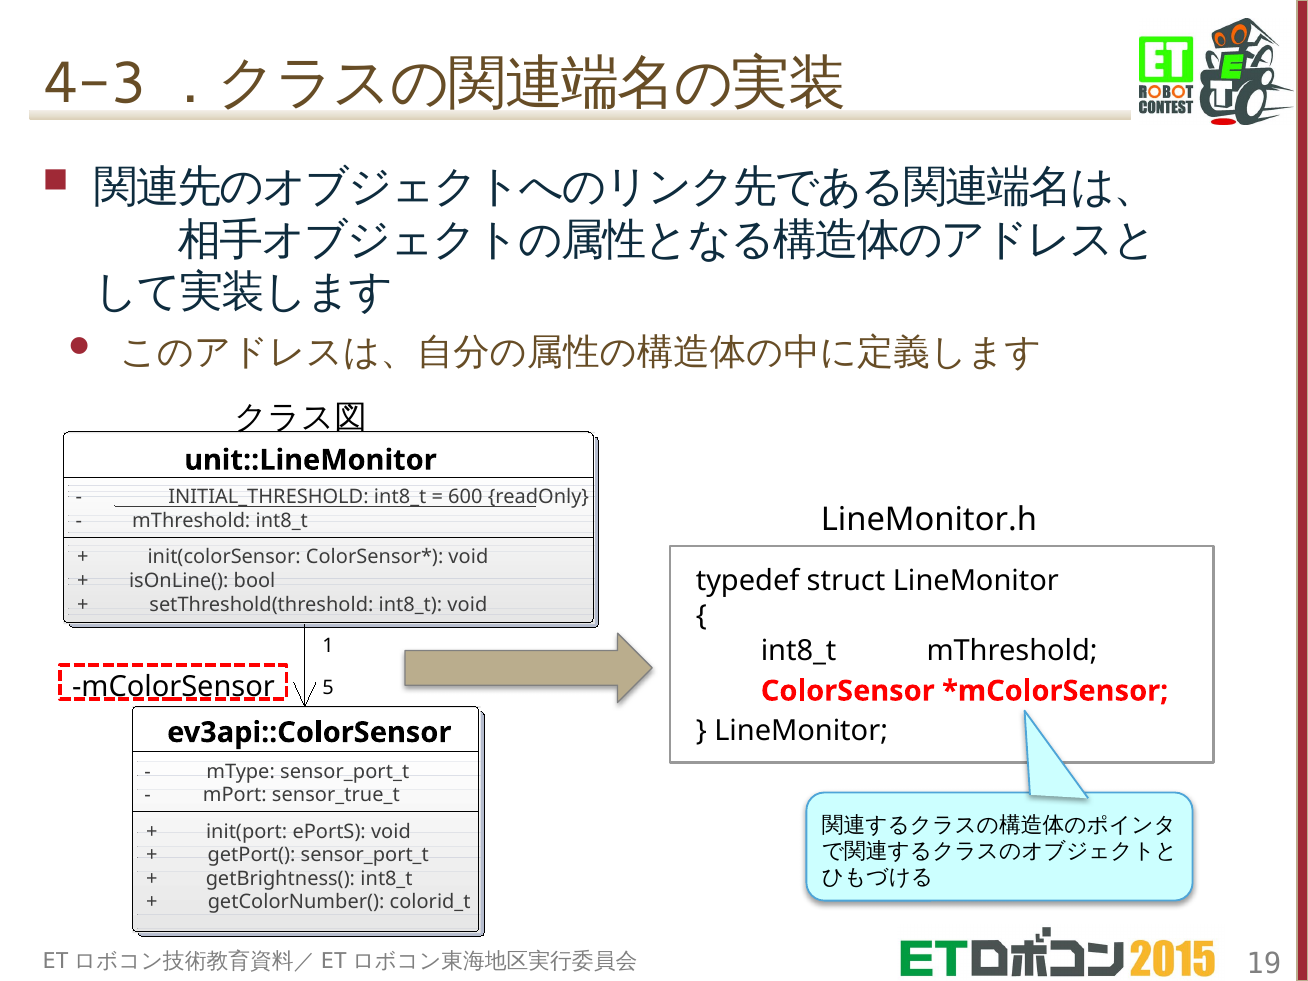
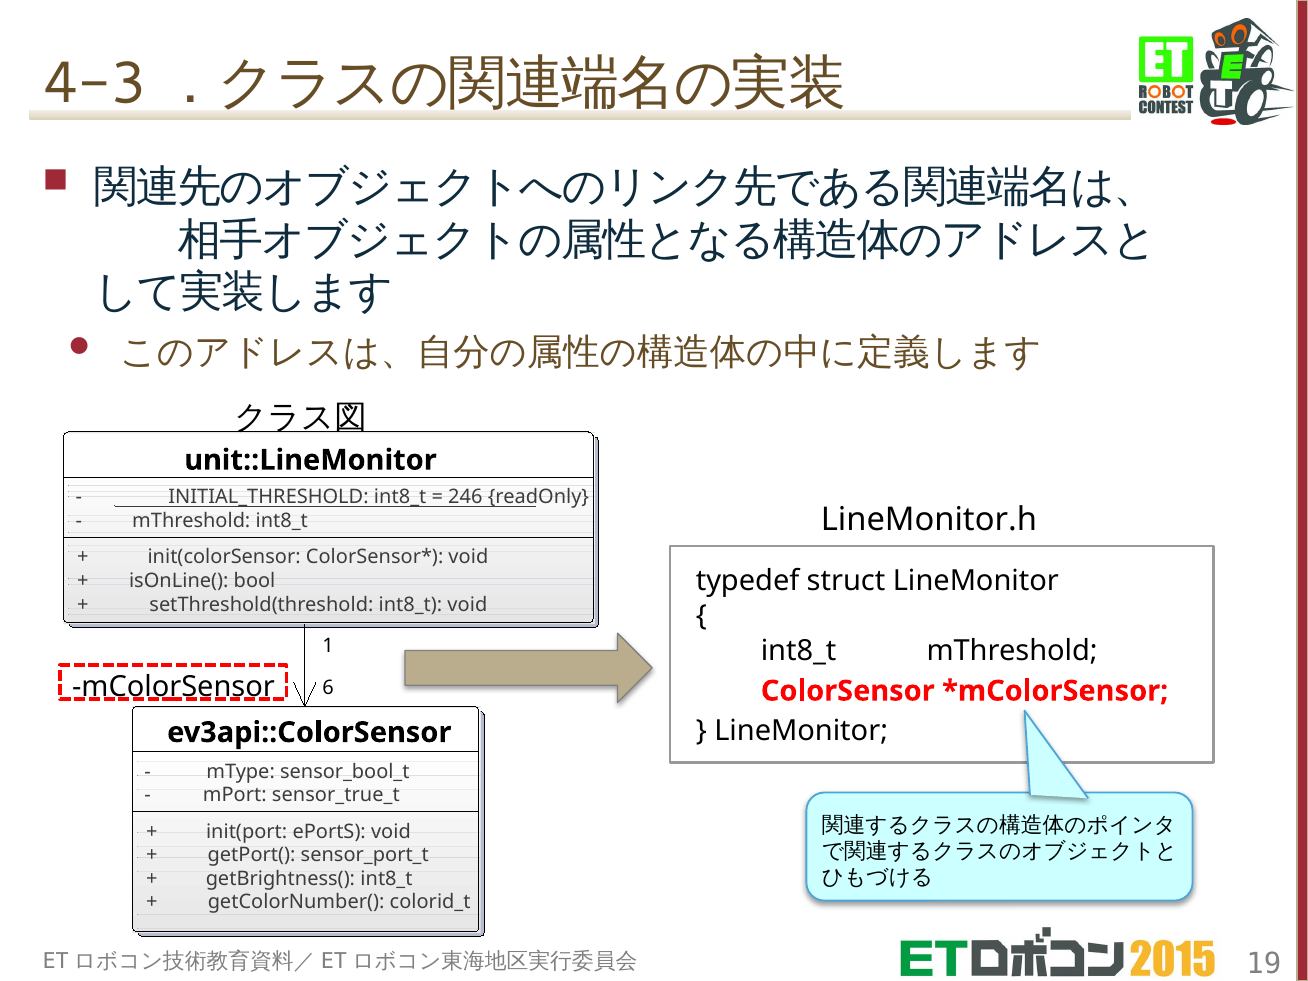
600: 600 -> 246
5: 5 -> 6
mType sensor_port_t: sensor_port_t -> sensor_bool_t
